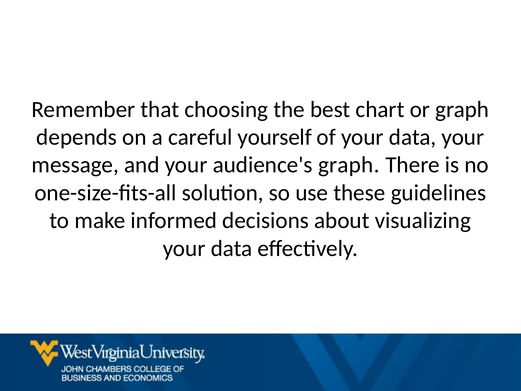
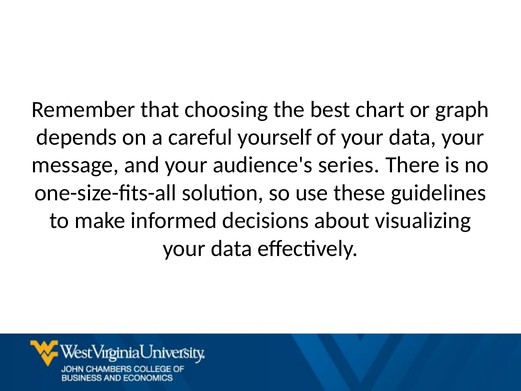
audience's graph: graph -> series
